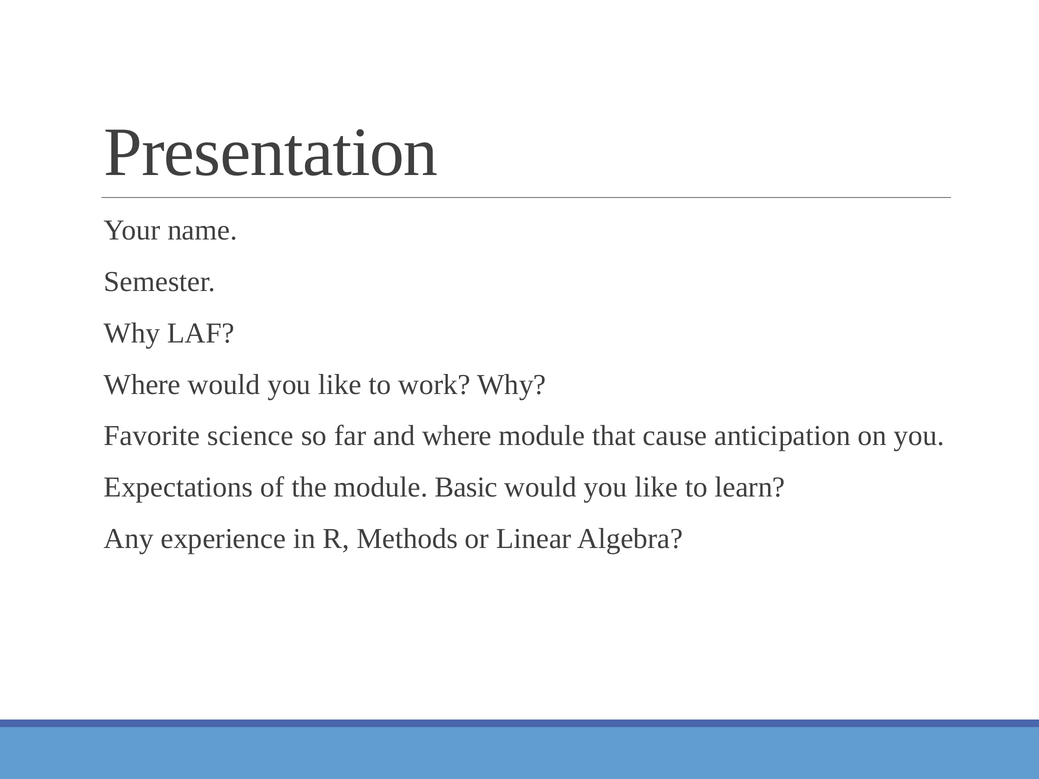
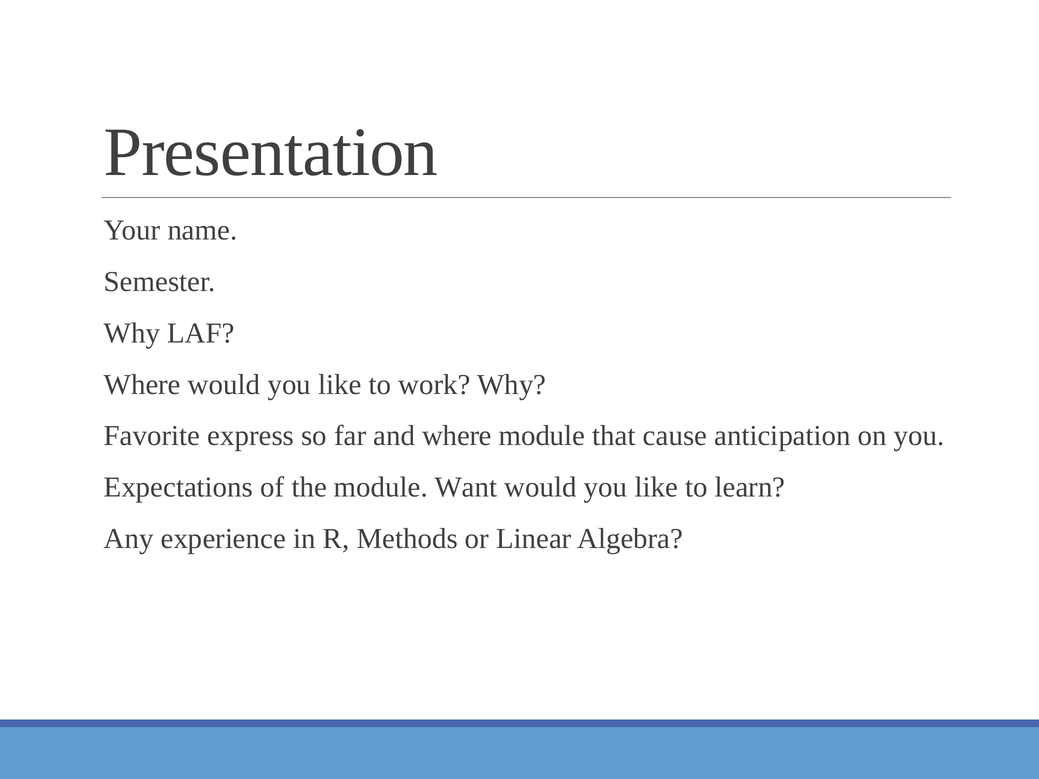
science: science -> express
Basic: Basic -> Want
